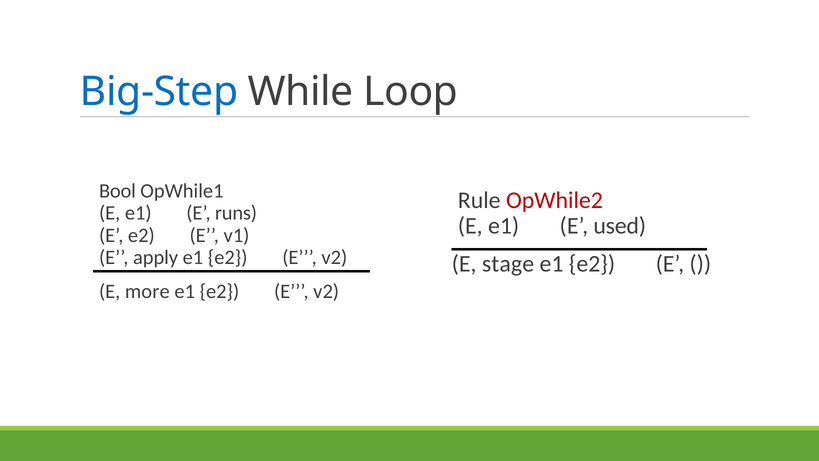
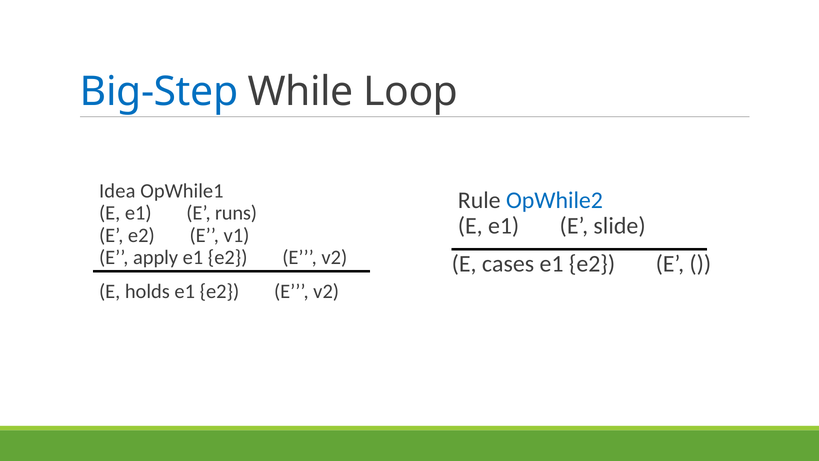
Bool: Bool -> Idea
OpWhile2 colour: red -> blue
used: used -> slide
stage: stage -> cases
more: more -> holds
